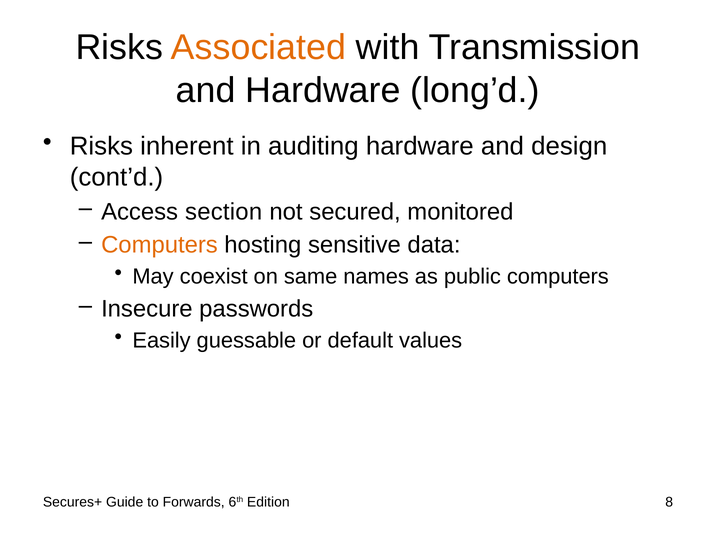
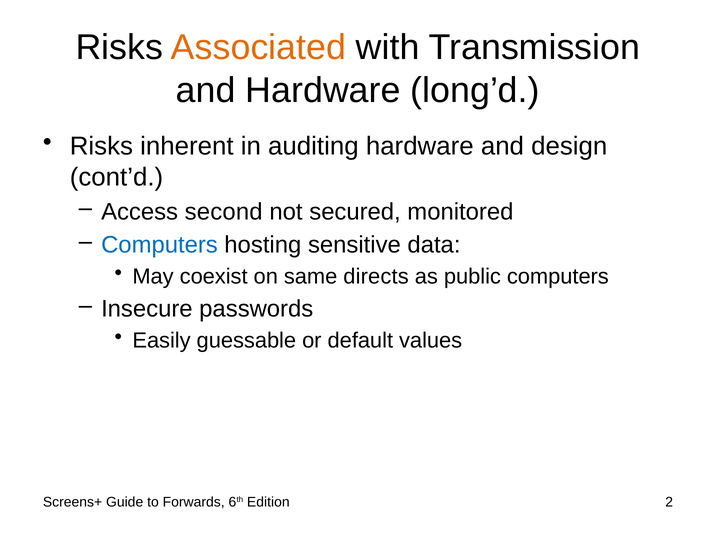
section: section -> second
Computers at (159, 245) colour: orange -> blue
names: names -> directs
Secures+: Secures+ -> Screens+
8: 8 -> 2
